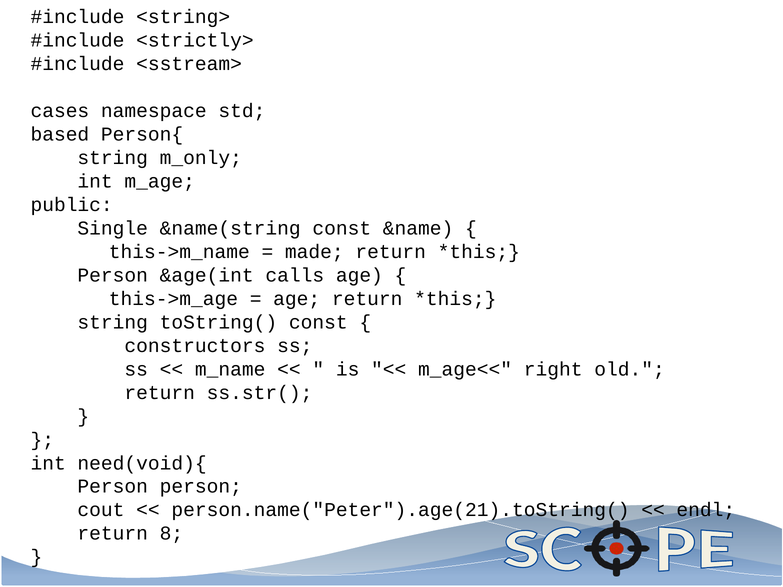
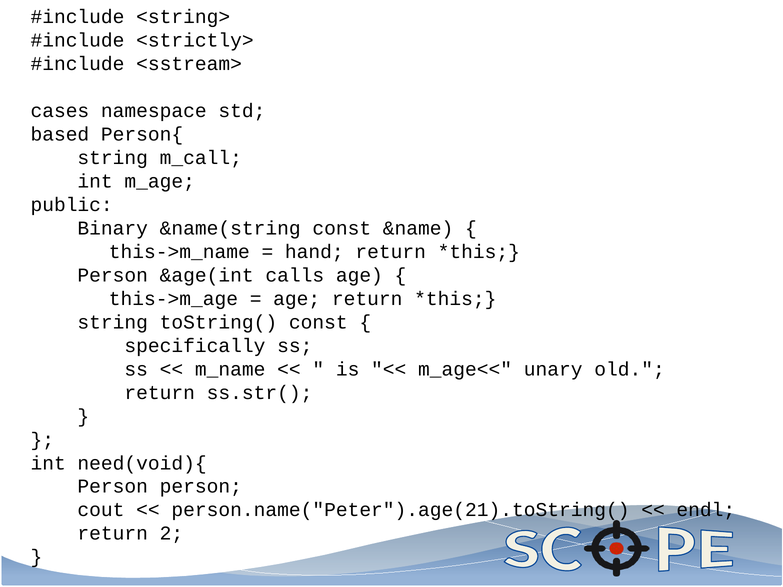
m_only: m_only -> m_call
Single: Single -> Binary
made: made -> hand
constructors: constructors -> specifically
right: right -> unary
8: 8 -> 2
